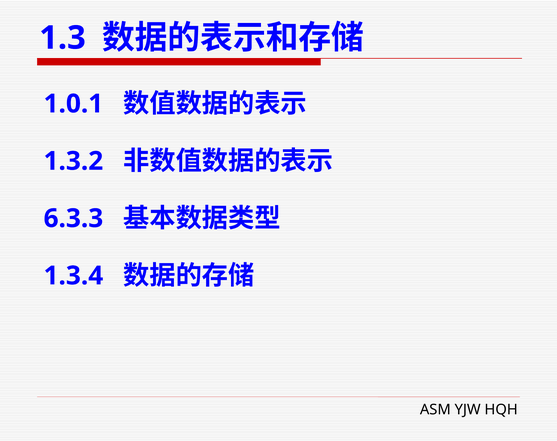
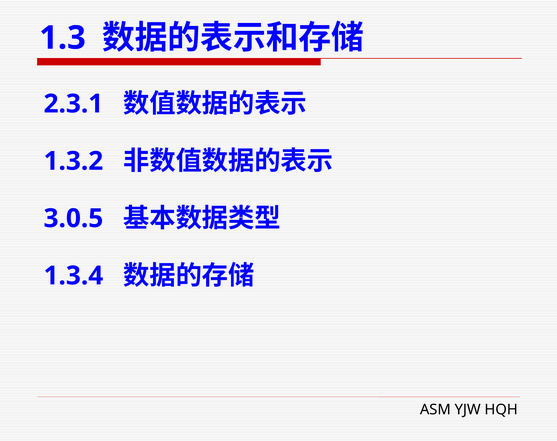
1.0.1: 1.0.1 -> 2.3.1
6.3.3: 6.3.3 -> 3.0.5
